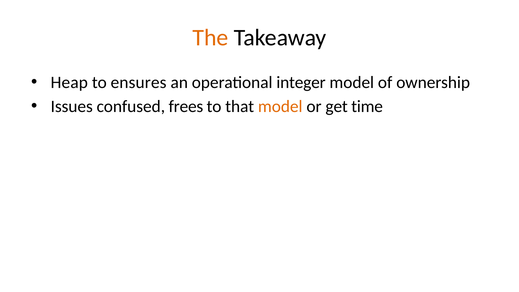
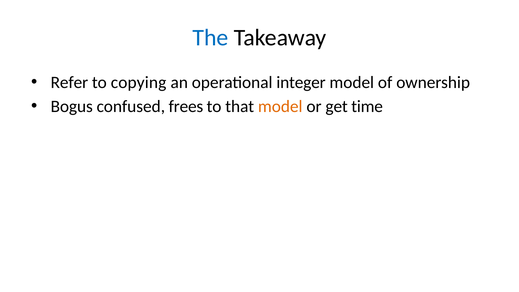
The colour: orange -> blue
Heap: Heap -> Refer
ensures: ensures -> copying
Issues: Issues -> Bogus
